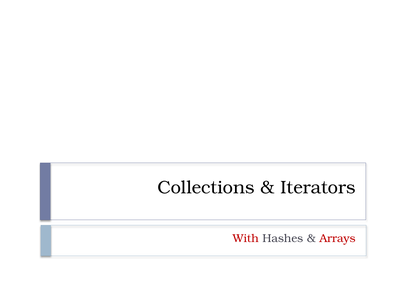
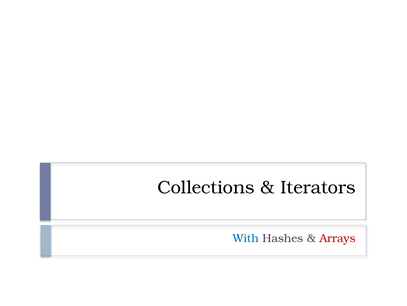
With colour: red -> blue
